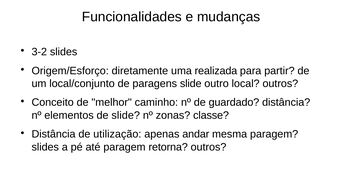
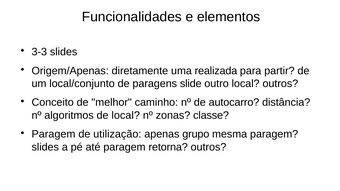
mudanças: mudanças -> elementos
3-2: 3-2 -> 3-3
Origem/Esforço: Origem/Esforço -> Origem/Apenas
guardado: guardado -> autocarro
elementos: elementos -> algoritmos
de slide: slide -> local
Distância at (54, 134): Distância -> Paragem
andar: andar -> grupo
